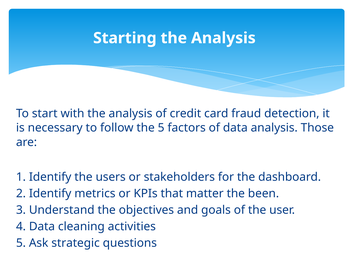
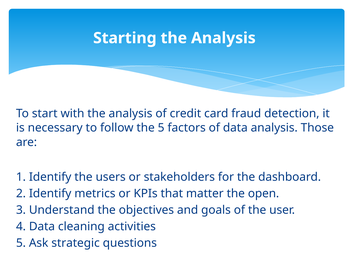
been: been -> open
